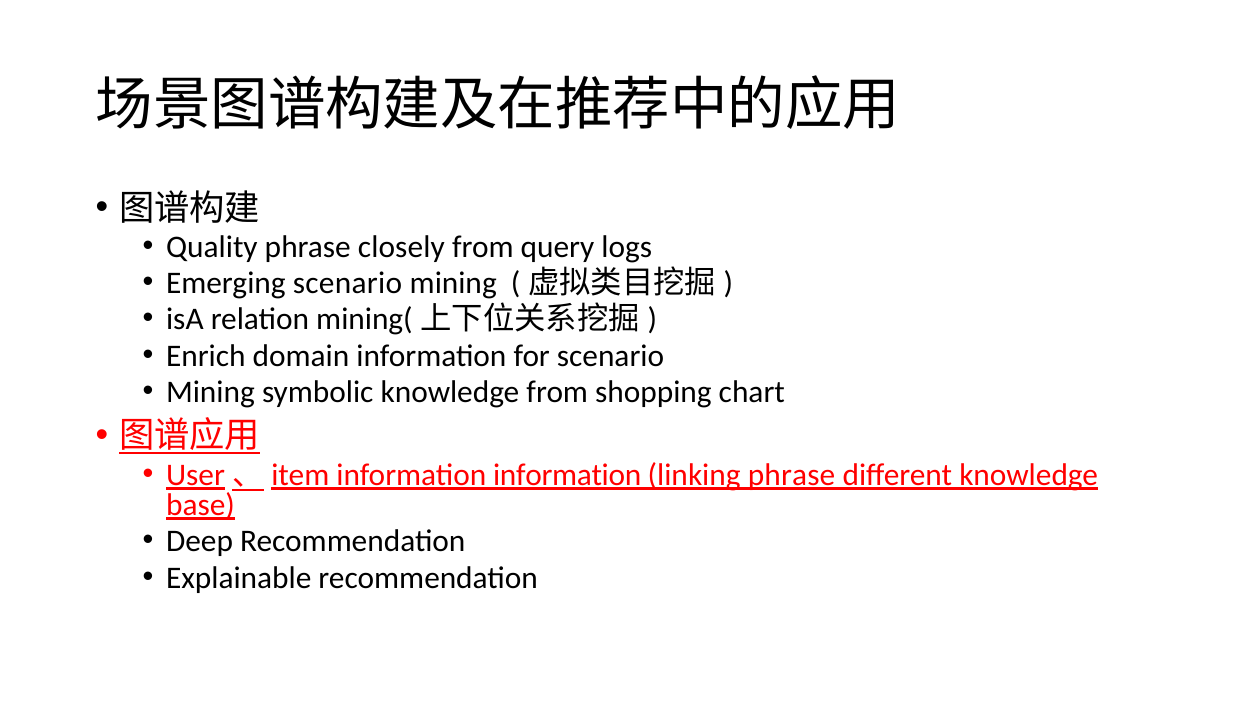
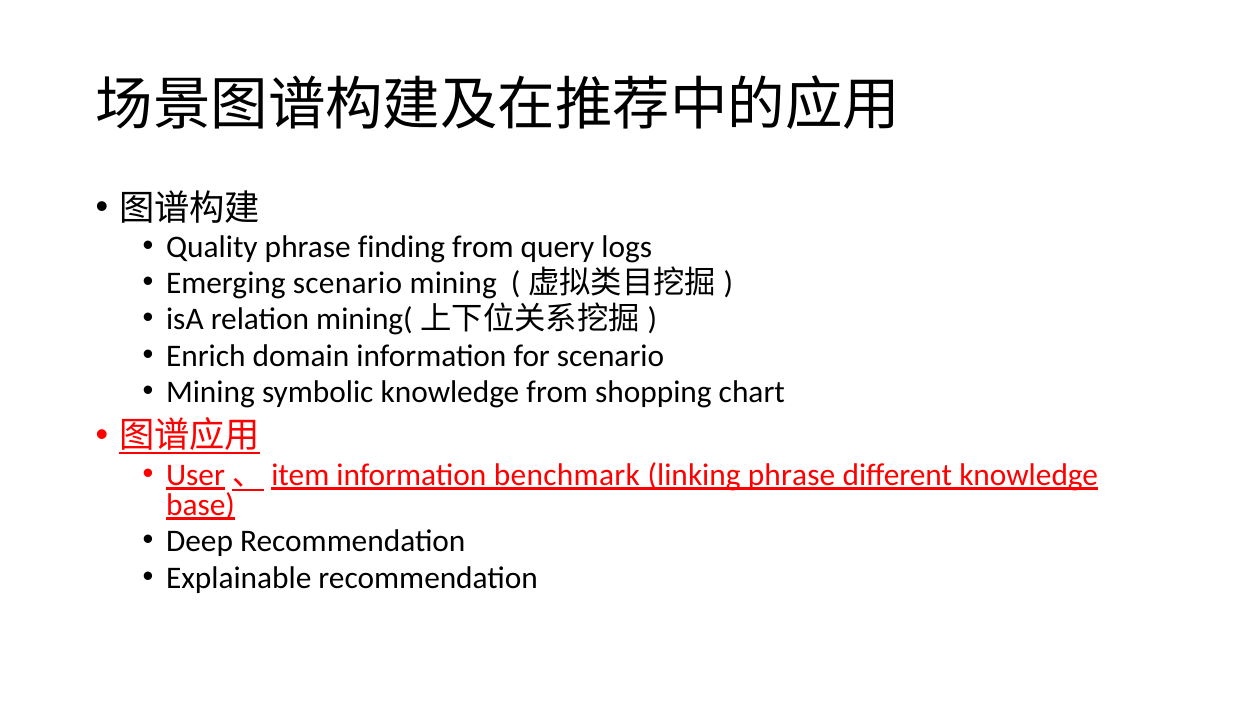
closely: closely -> finding
information information: information -> benchmark
